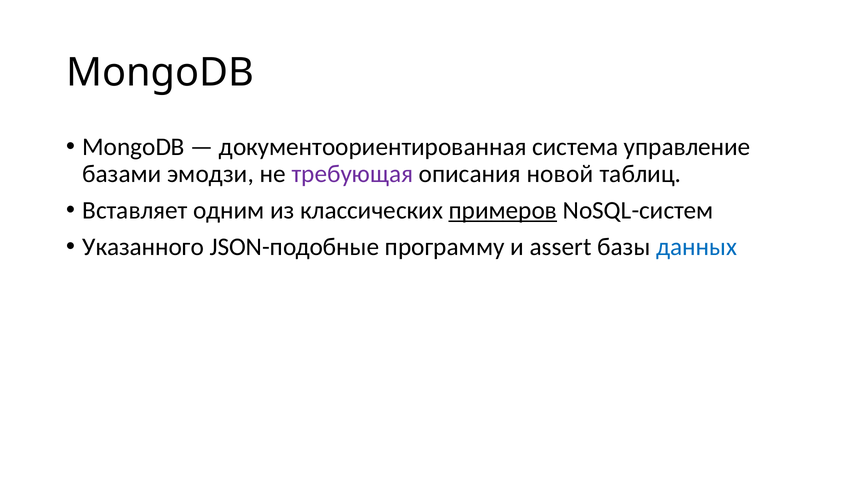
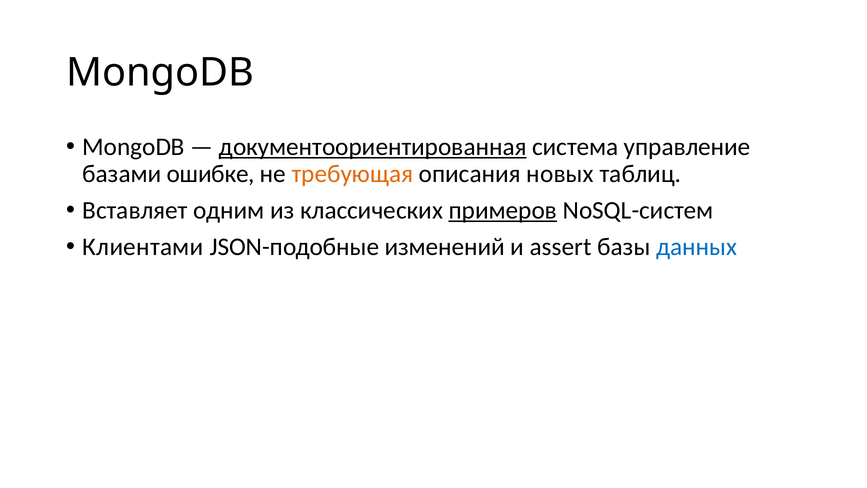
документоориентированная underline: none -> present
эмодзи: эмодзи -> ошибке
требующая colour: purple -> orange
новой: новой -> новых
Указанного: Указанного -> Клиентами
программу: программу -> изменений
